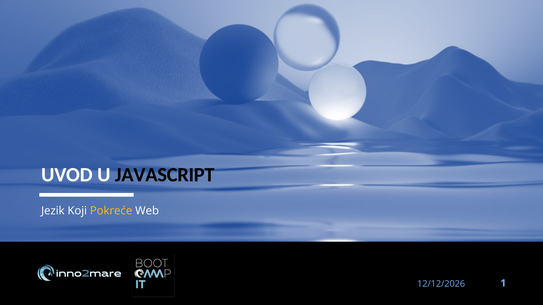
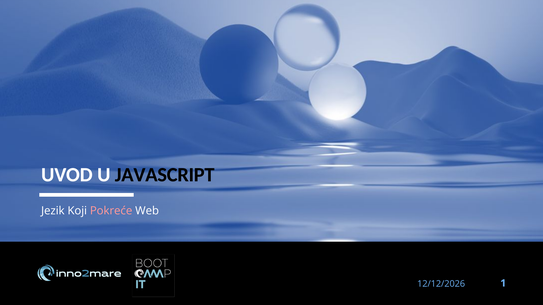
Pokreće colour: yellow -> pink
